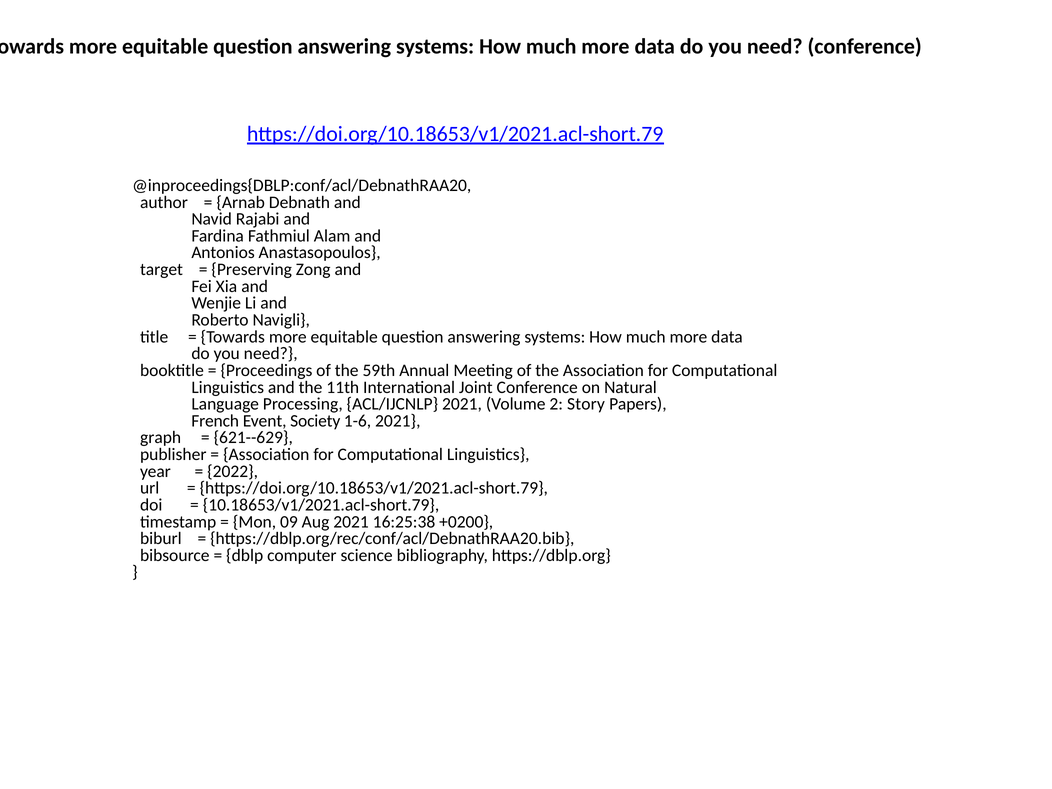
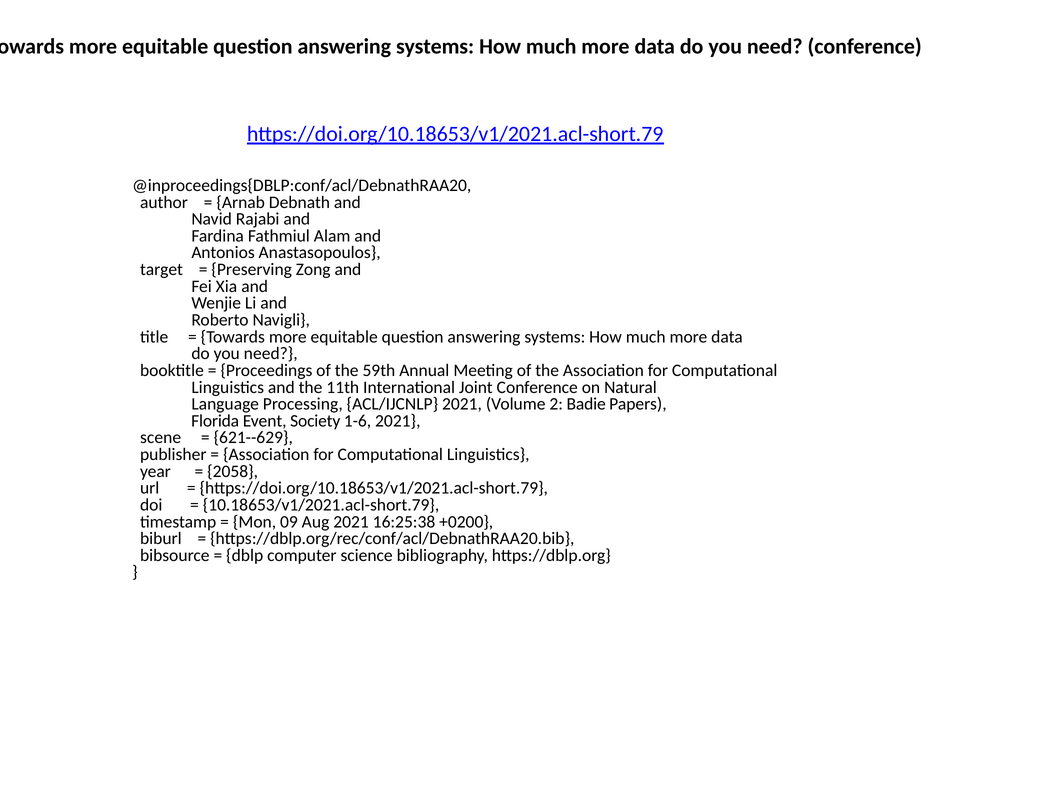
Story: Story -> Badie
French: French -> Florida
graph: graph -> scene
2022: 2022 -> 2058
